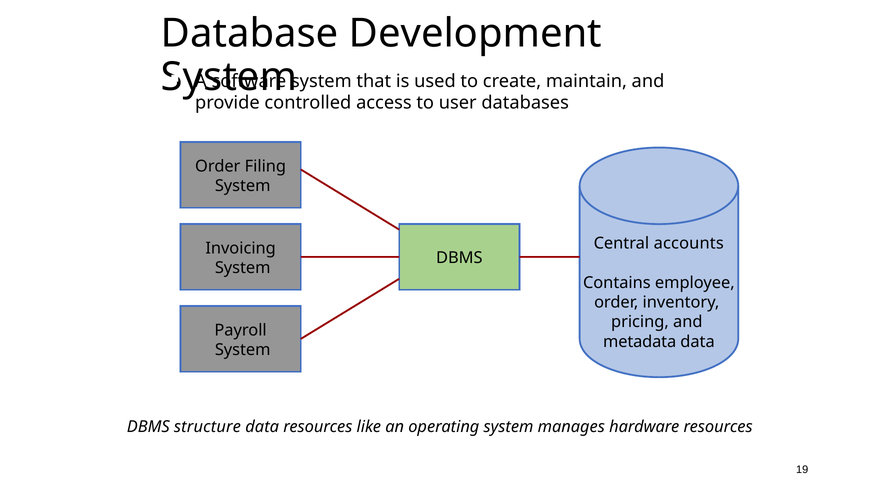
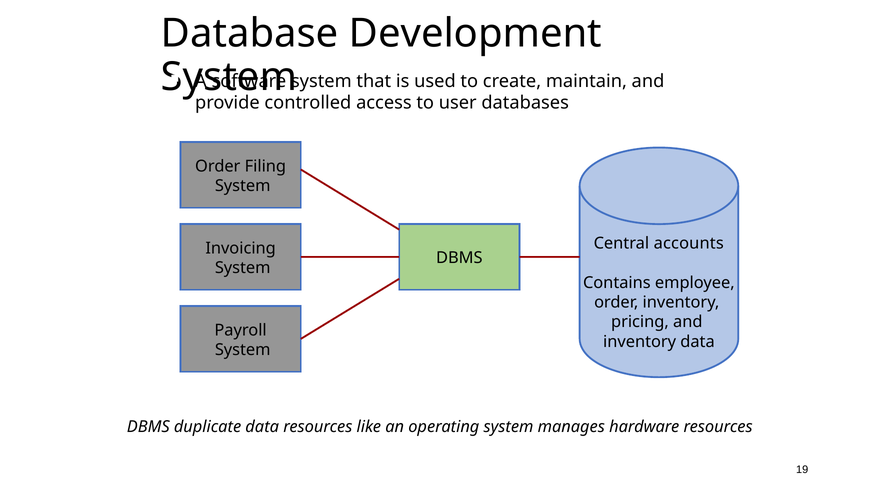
metadata at (640, 342): metadata -> inventory
structure: structure -> duplicate
